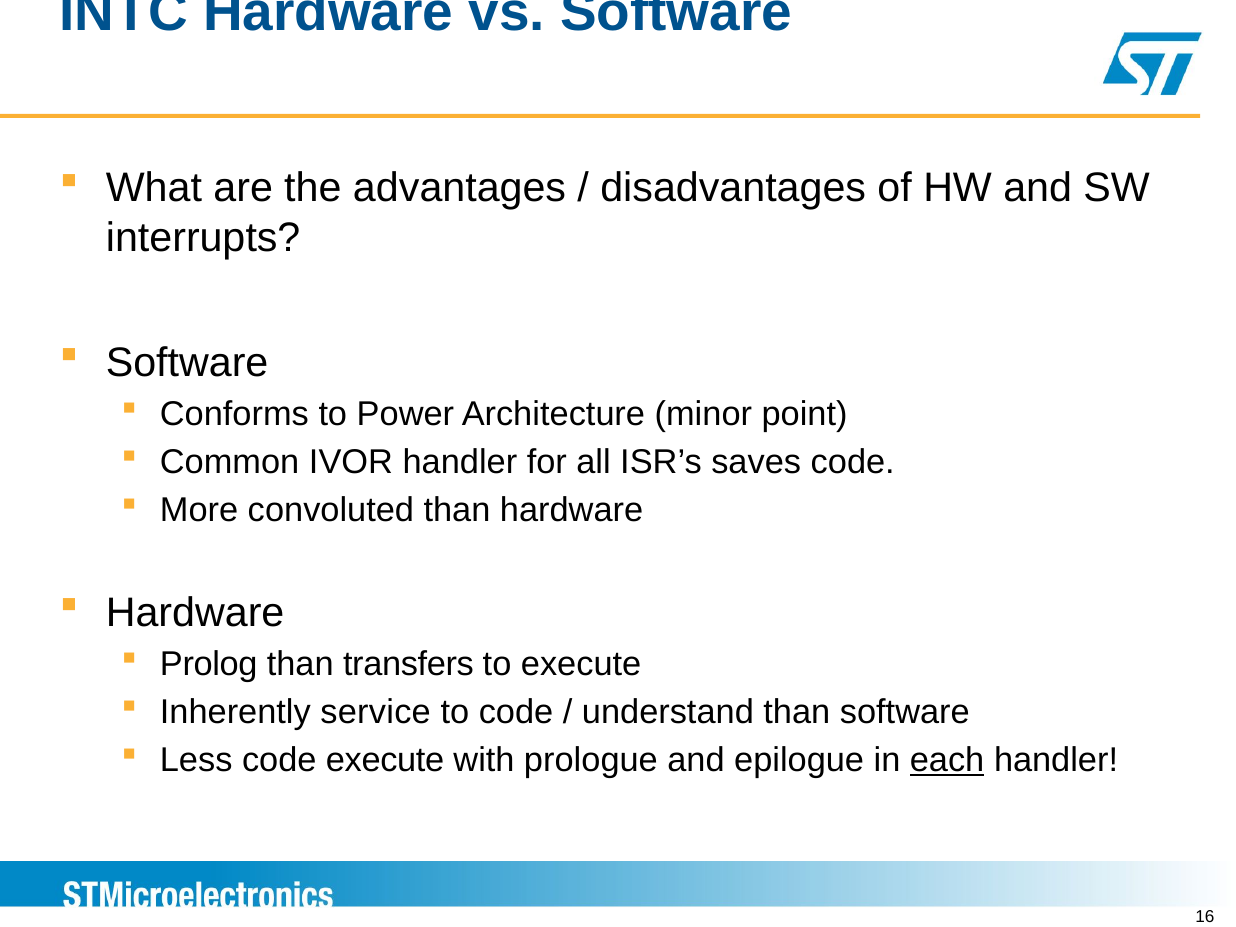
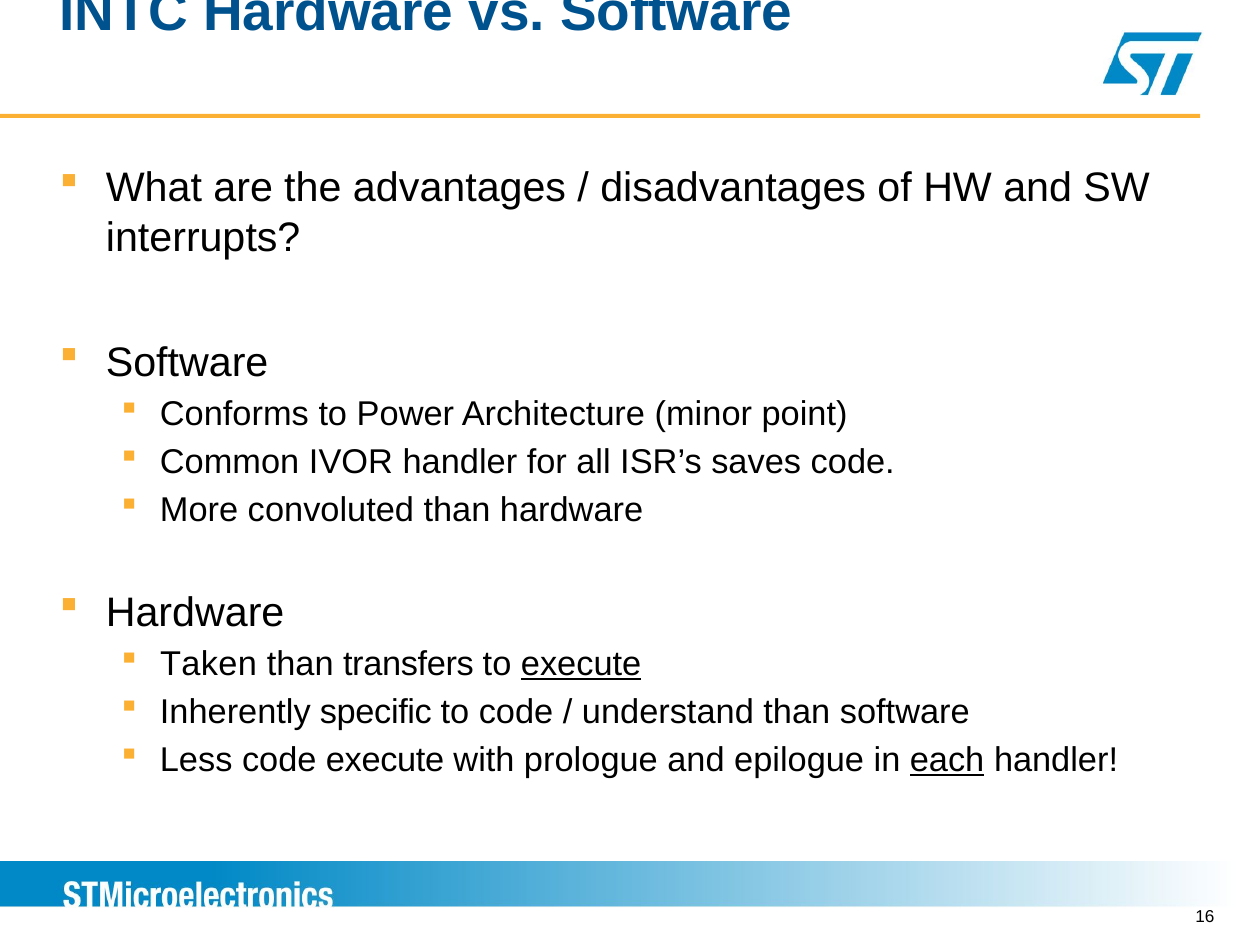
Prolog: Prolog -> Taken
execute at (581, 664) underline: none -> present
service: service -> specific
